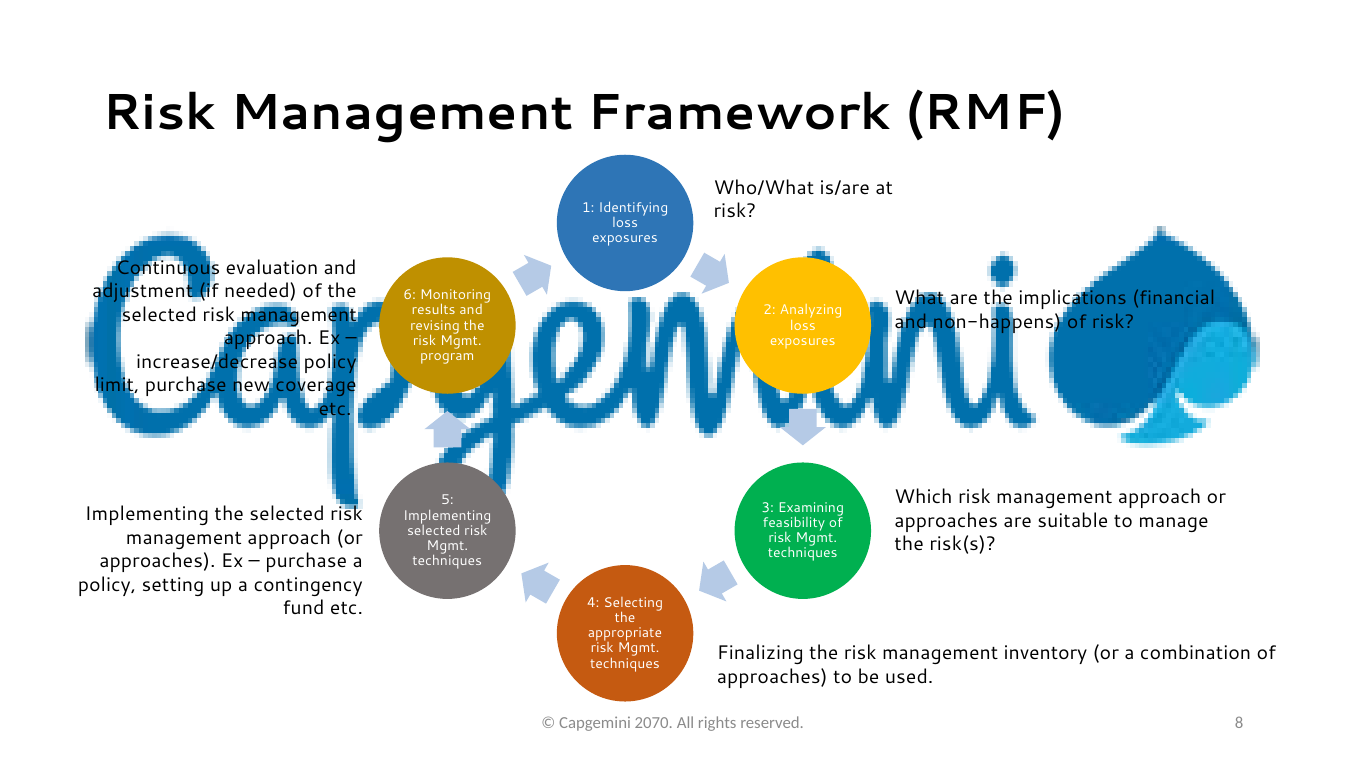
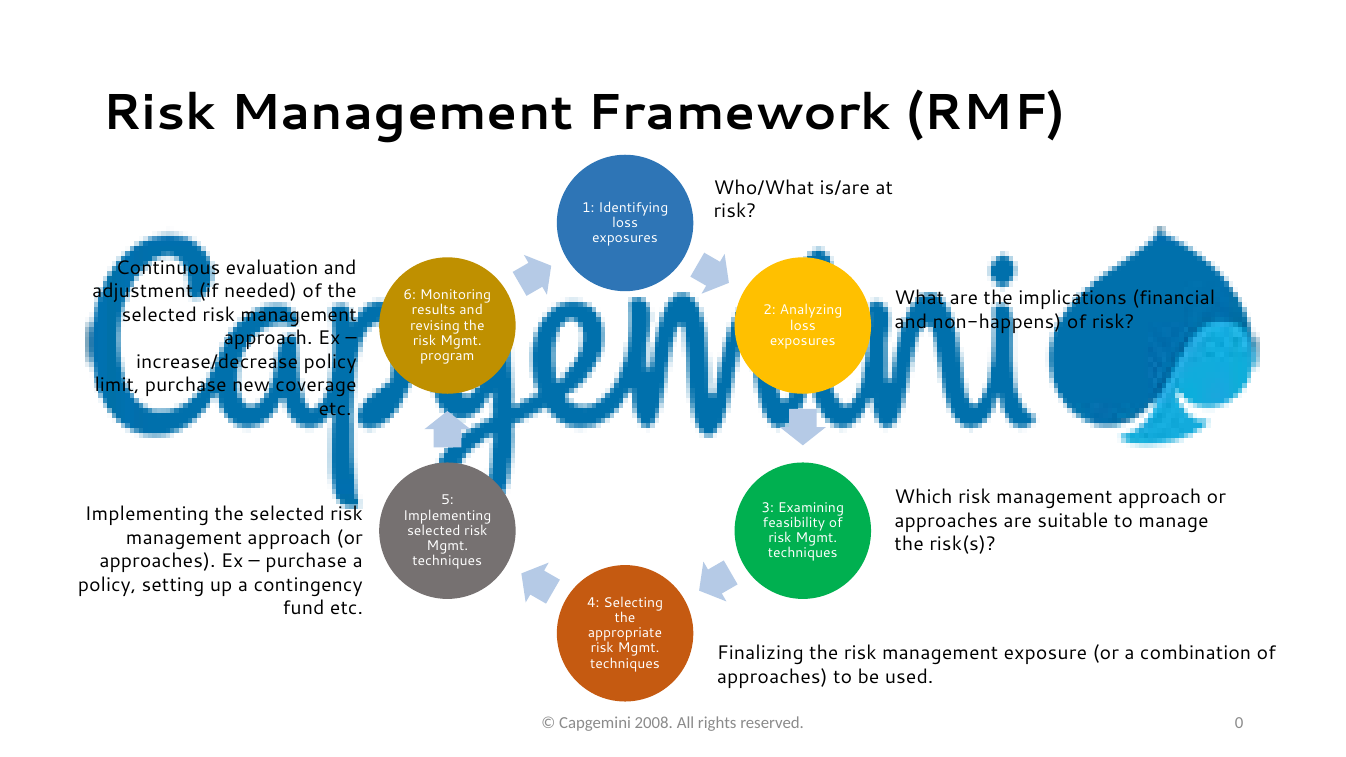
inventory: inventory -> exposure
2070: 2070 -> 2008
8: 8 -> 0
